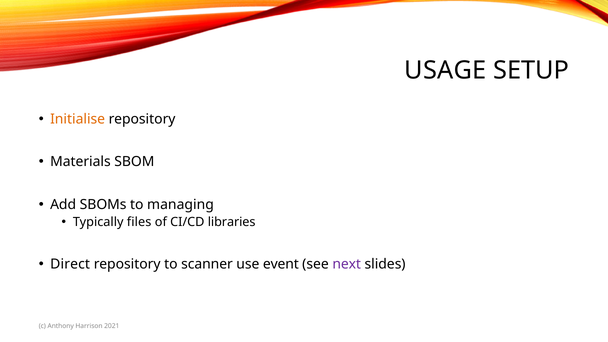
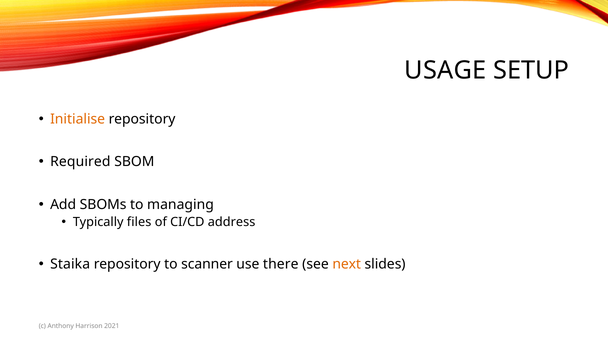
Materials: Materials -> Required
libraries: libraries -> address
Direct: Direct -> Staika
event: event -> there
next colour: purple -> orange
